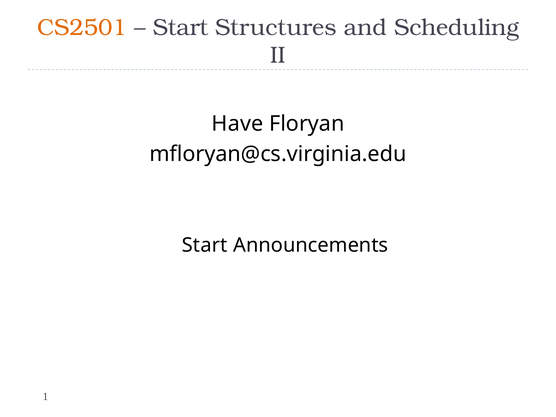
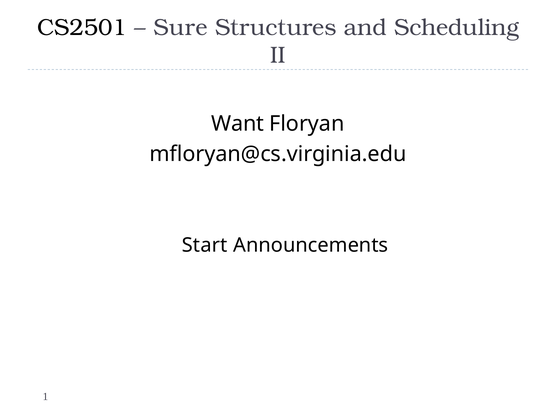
CS2501 colour: orange -> black
Start at (181, 27): Start -> Sure
Have: Have -> Want
